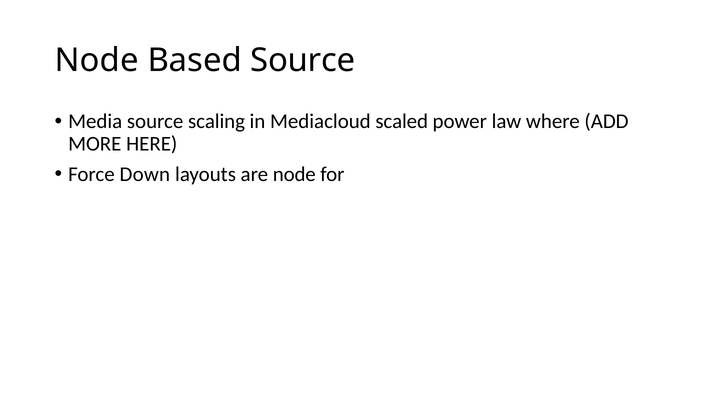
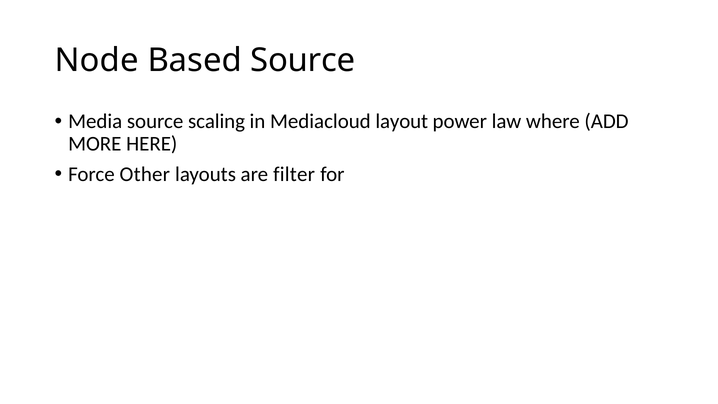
scaled: scaled -> layout
Down: Down -> Other
are node: node -> filter
